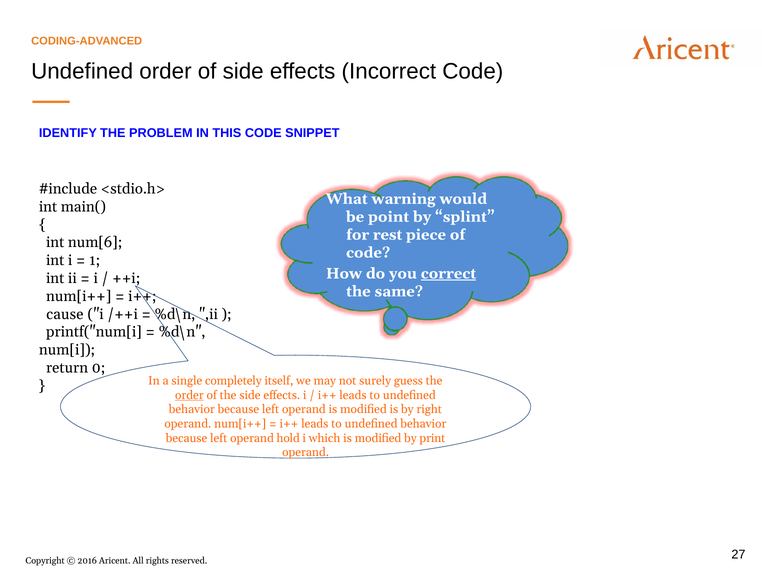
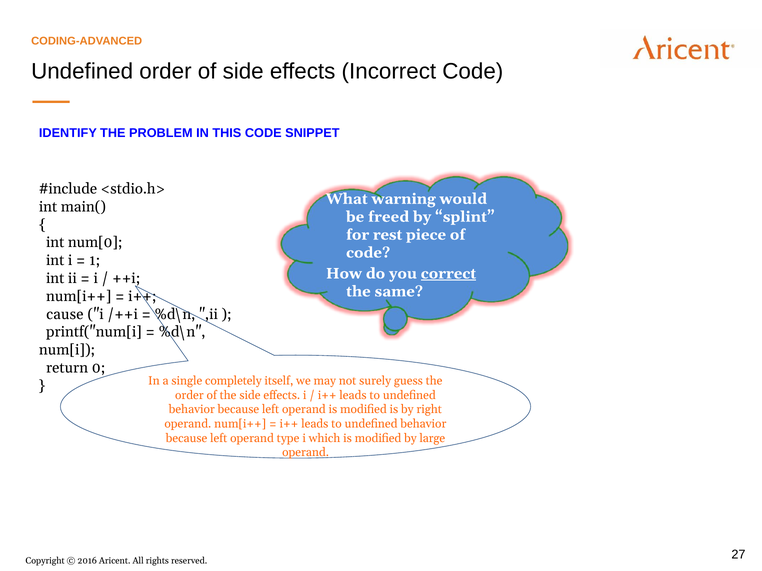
point: point -> freed
num[6: num[6 -> num[0
order at (189, 395) underline: present -> none
hold: hold -> type
print: print -> large
